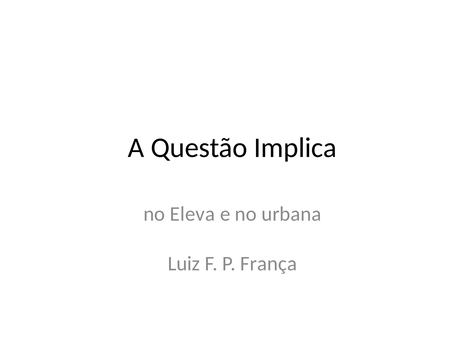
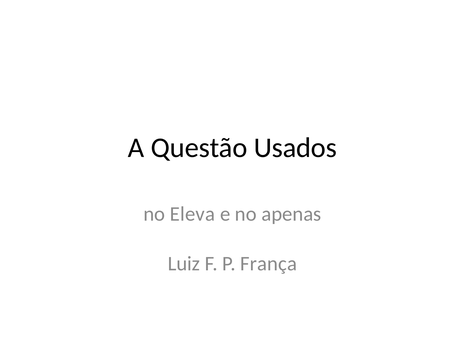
Implica: Implica -> Usados
urbana: urbana -> apenas
